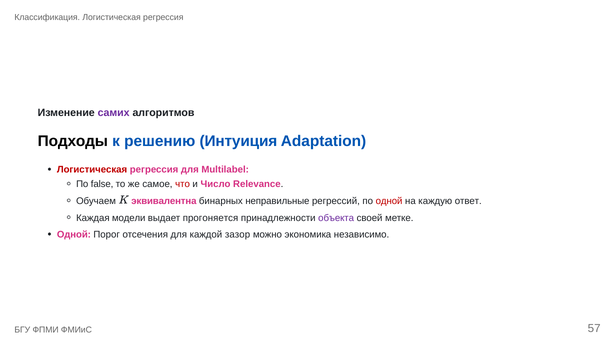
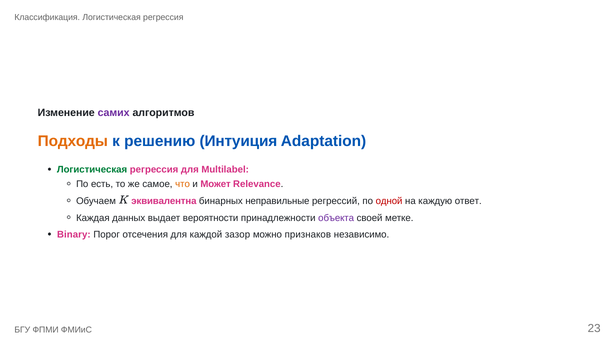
Подходы colour: black -> orange
Логистическая at (92, 170) colour: red -> green
false: false -> есть
что colour: red -> orange
Число: Число -> Может
модели: модели -> данных
прогоняется: прогоняется -> вероятности
Одной at (74, 235): Одной -> Binary
экономика: экономика -> признаков
57: 57 -> 23
